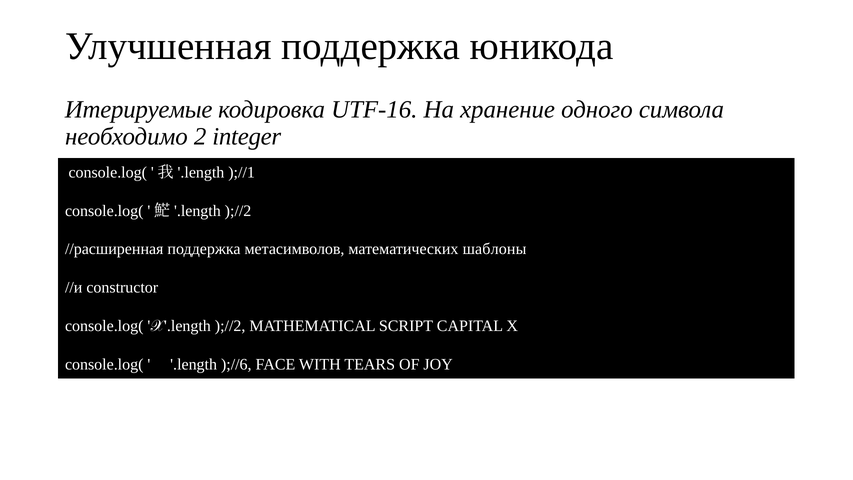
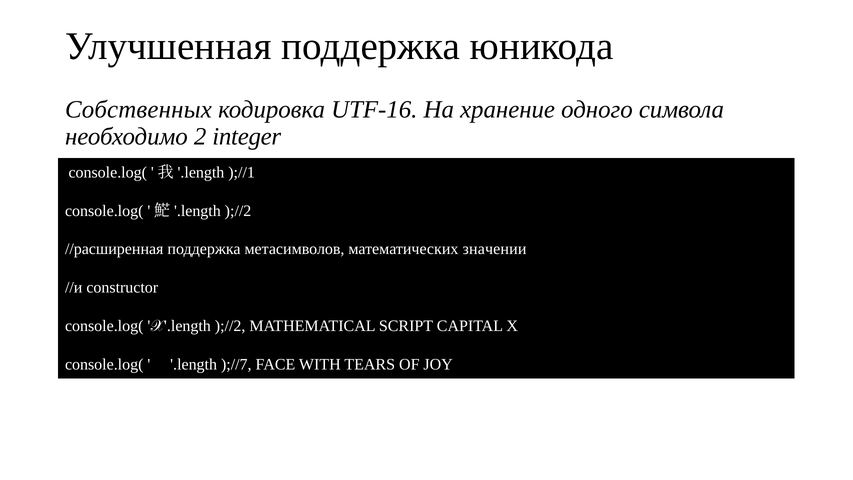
Итерируемые: Итерируемые -> Собственных
шаблоны: шаблоны -> значении
);//6: );//6 -> );//7
